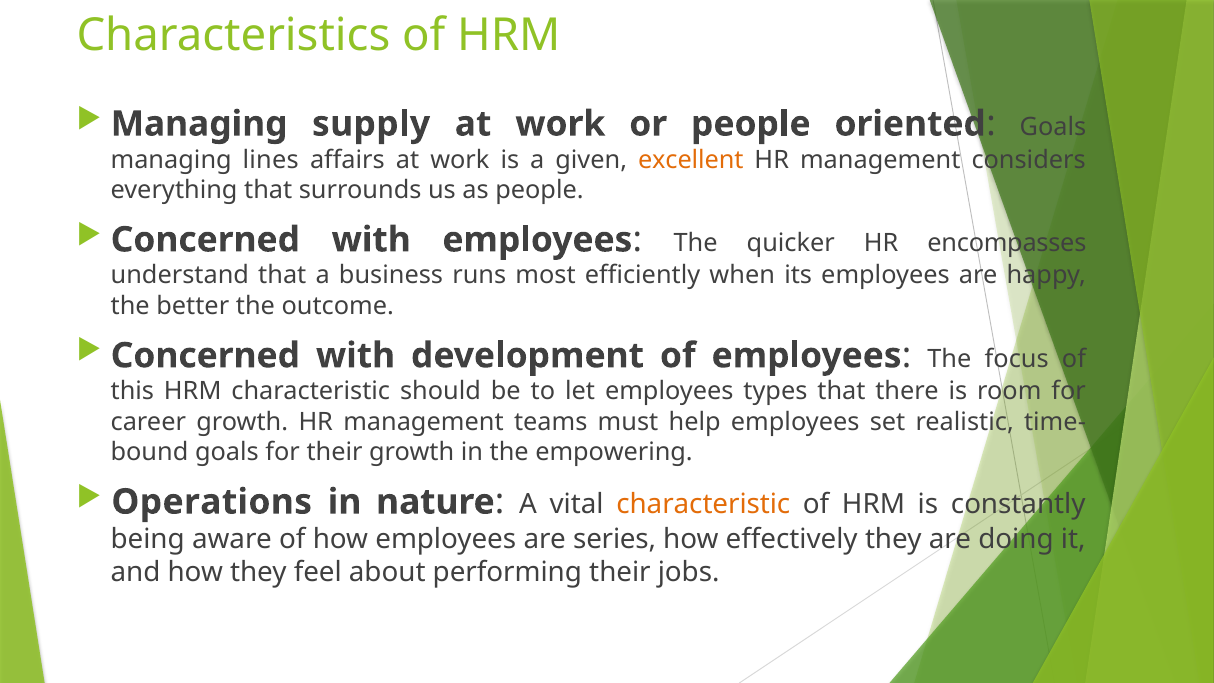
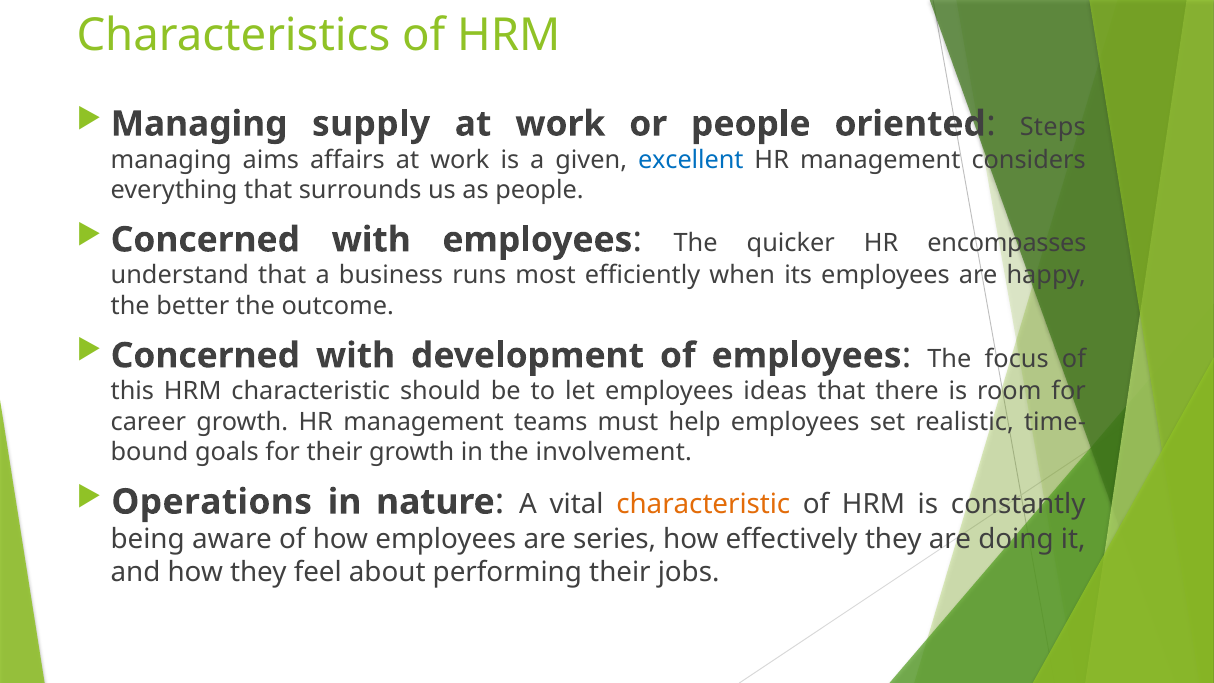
Goals at (1053, 127): Goals -> Steps
lines: lines -> aims
excellent colour: orange -> blue
types: types -> ideas
empowering: empowering -> involvement
